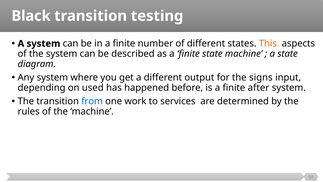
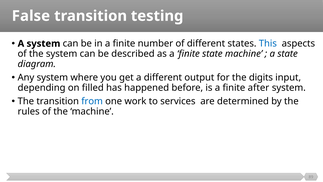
Black: Black -> False
This colour: orange -> blue
signs: signs -> digits
used: used -> filled
